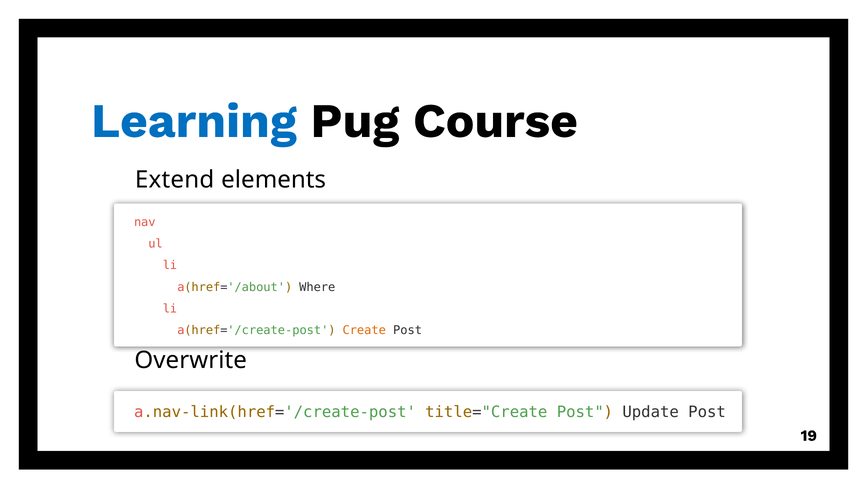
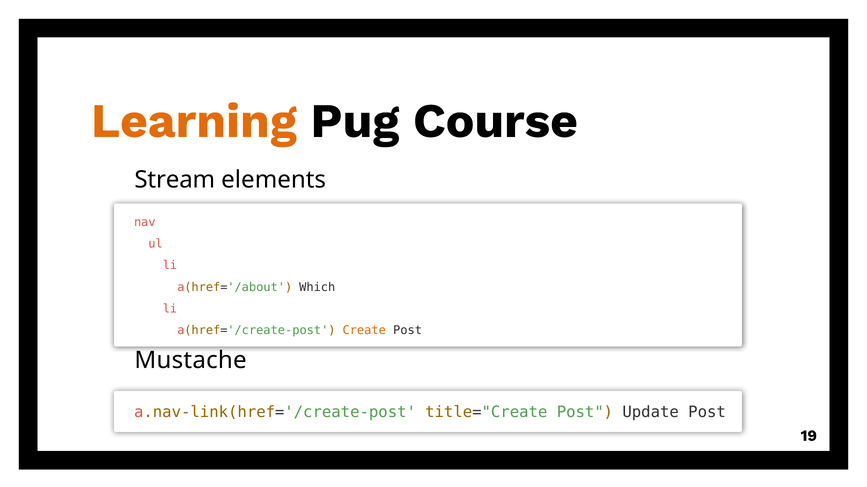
Learning colour: blue -> orange
Extend: Extend -> Stream
Where: Where -> Which
Overwrite: Overwrite -> Mustache
